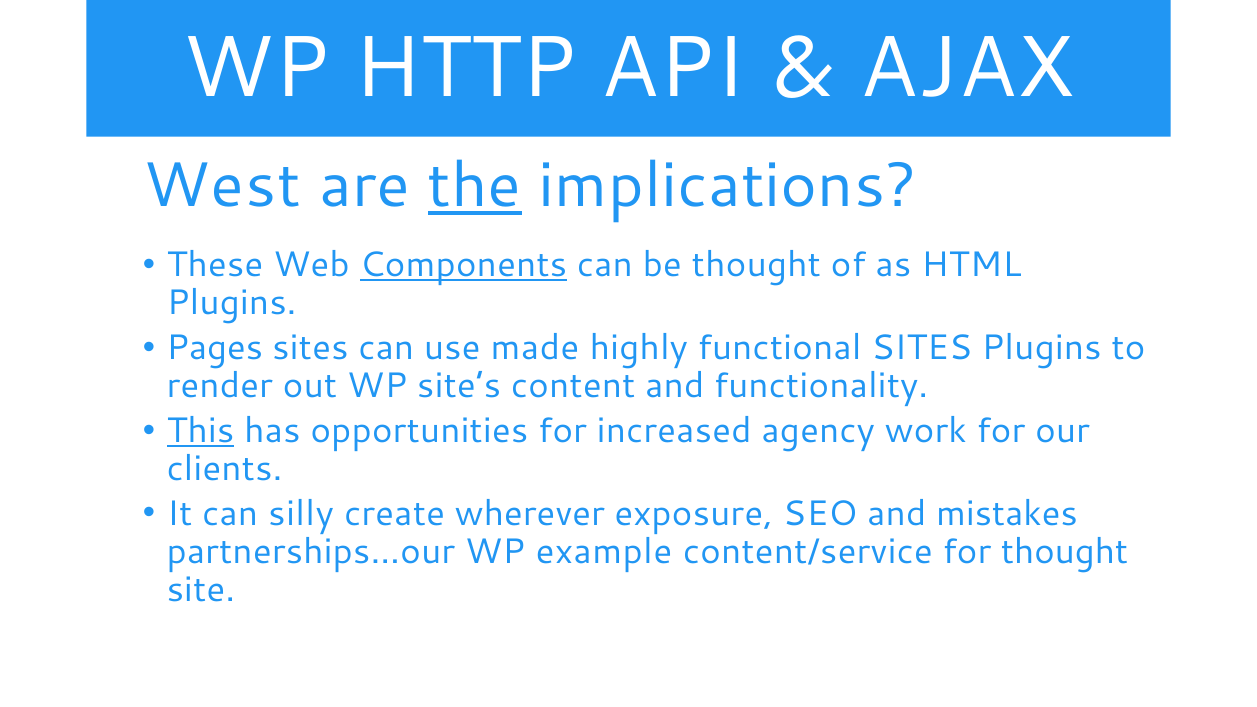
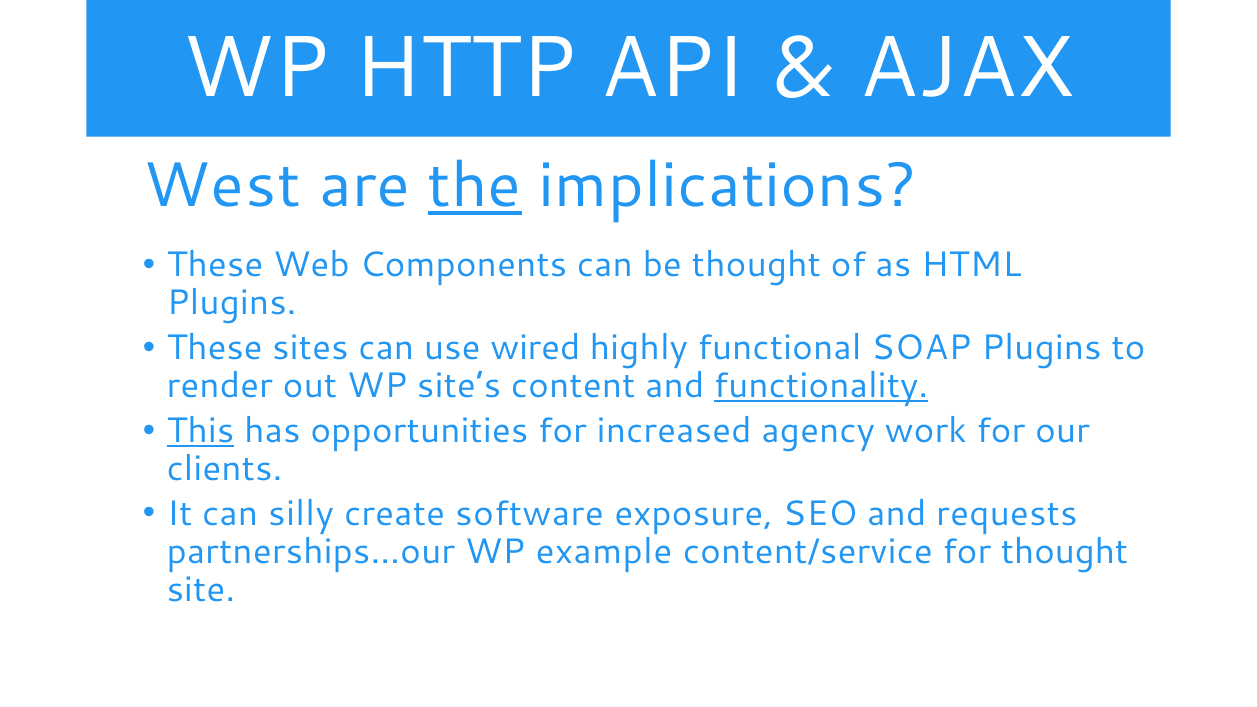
Components underline: present -> none
Pages at (215, 348): Pages -> These
made: made -> wired
functional SITES: SITES -> SOAP
functionality underline: none -> present
wherever: wherever -> software
mistakes: mistakes -> requests
